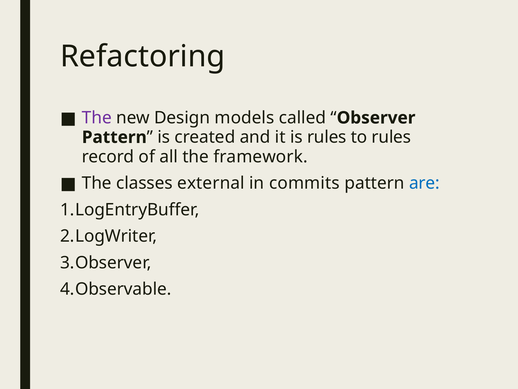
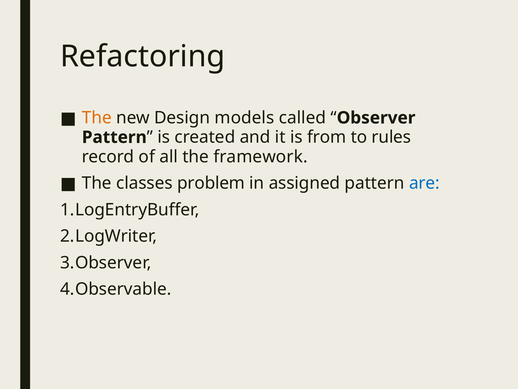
The at (97, 118) colour: purple -> orange
is rules: rules -> from
external: external -> problem
commits: commits -> assigned
